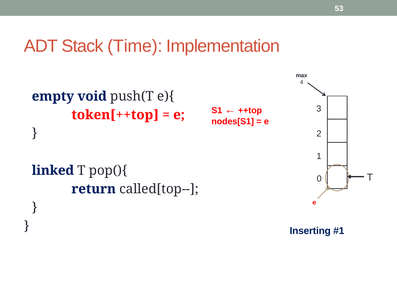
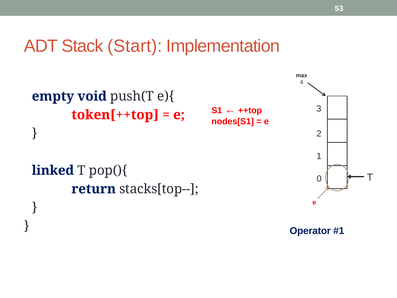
Time: Time -> Start
called[top--: called[top-- -> stacks[top--
Inserting: Inserting -> Operator
